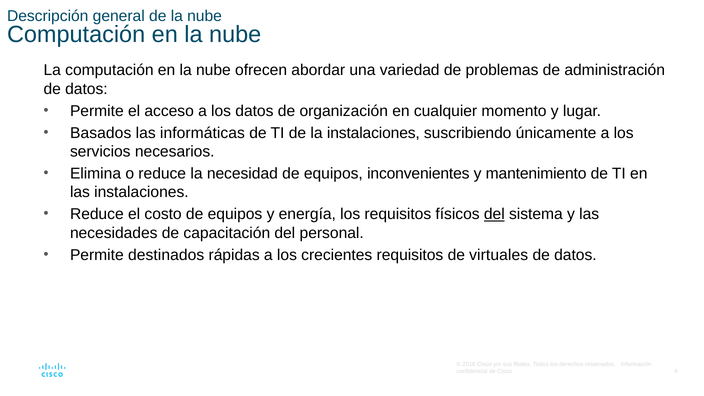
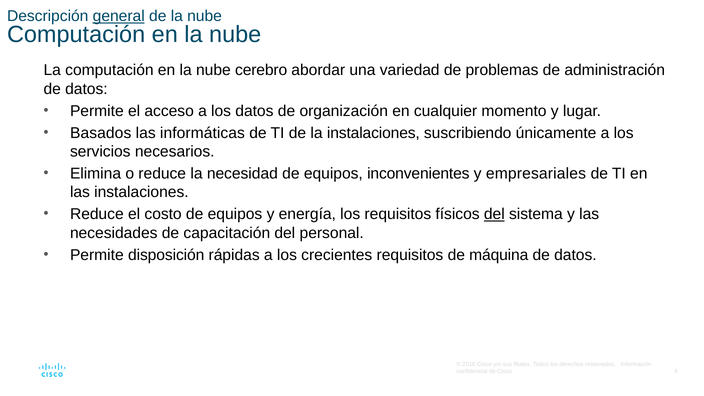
general underline: none -> present
ofrecen: ofrecen -> cerebro
mantenimiento: mantenimiento -> empresariales
destinados: destinados -> disposición
virtuales: virtuales -> máquina
